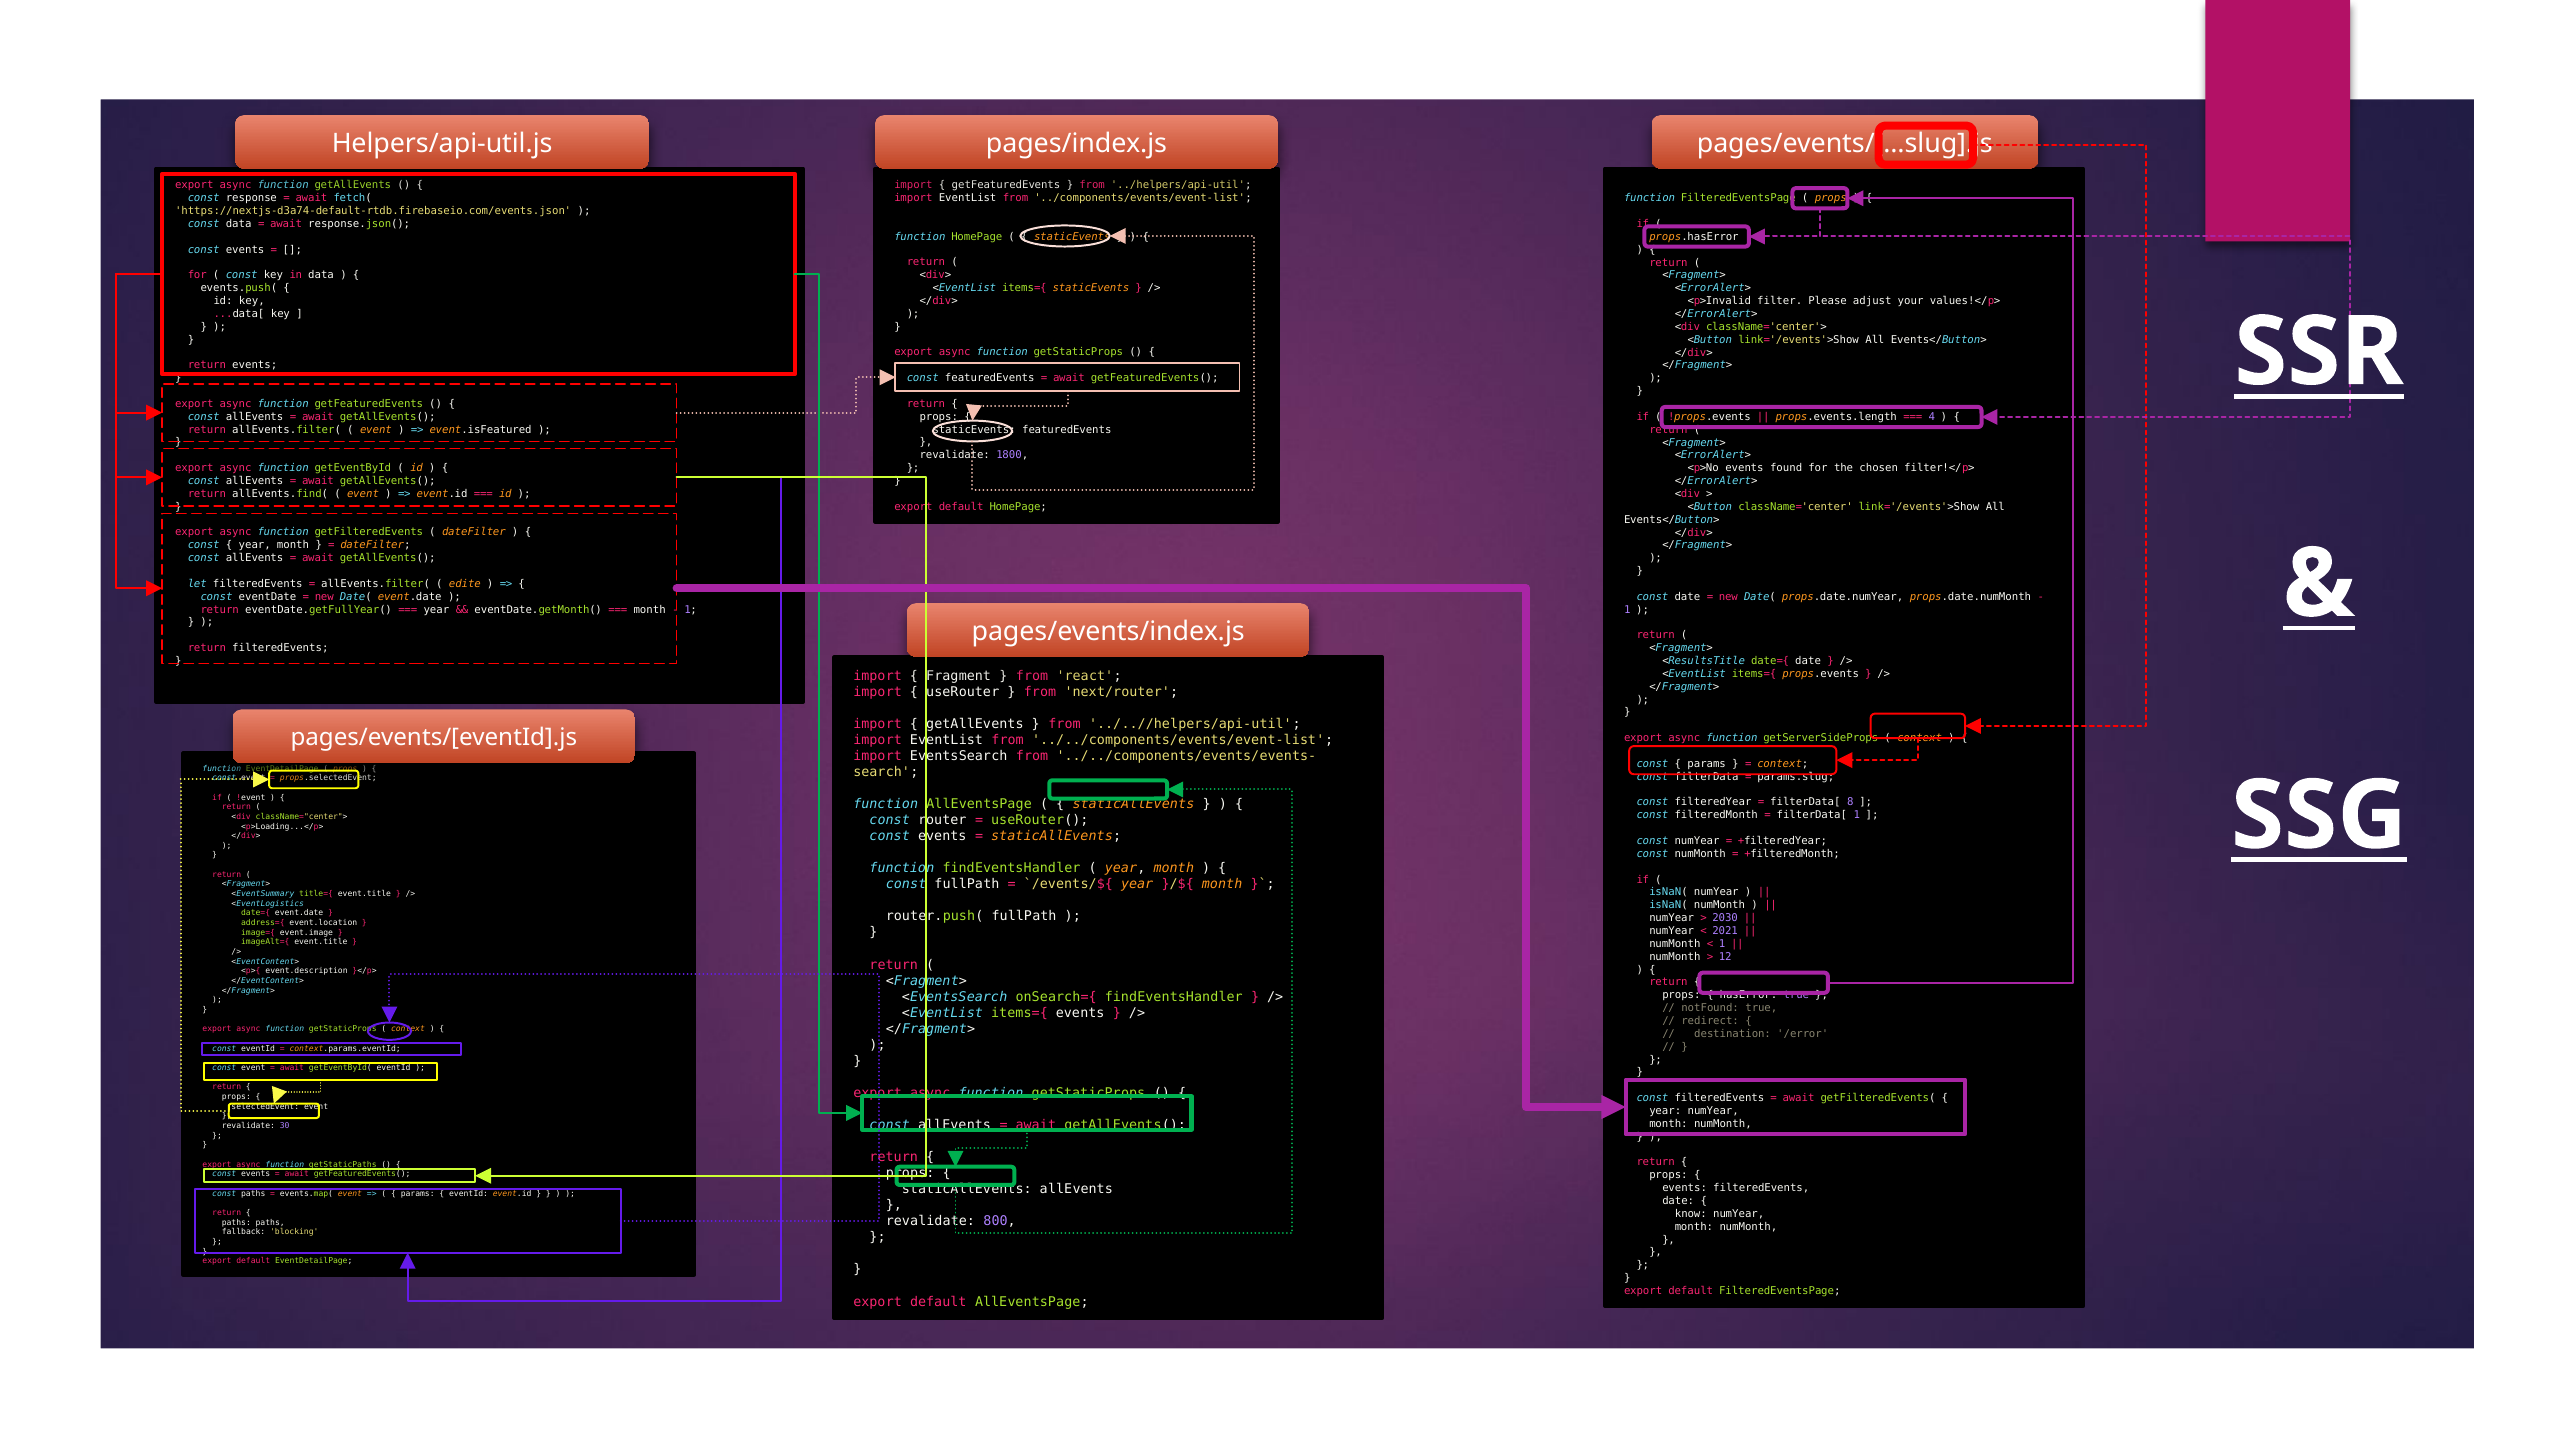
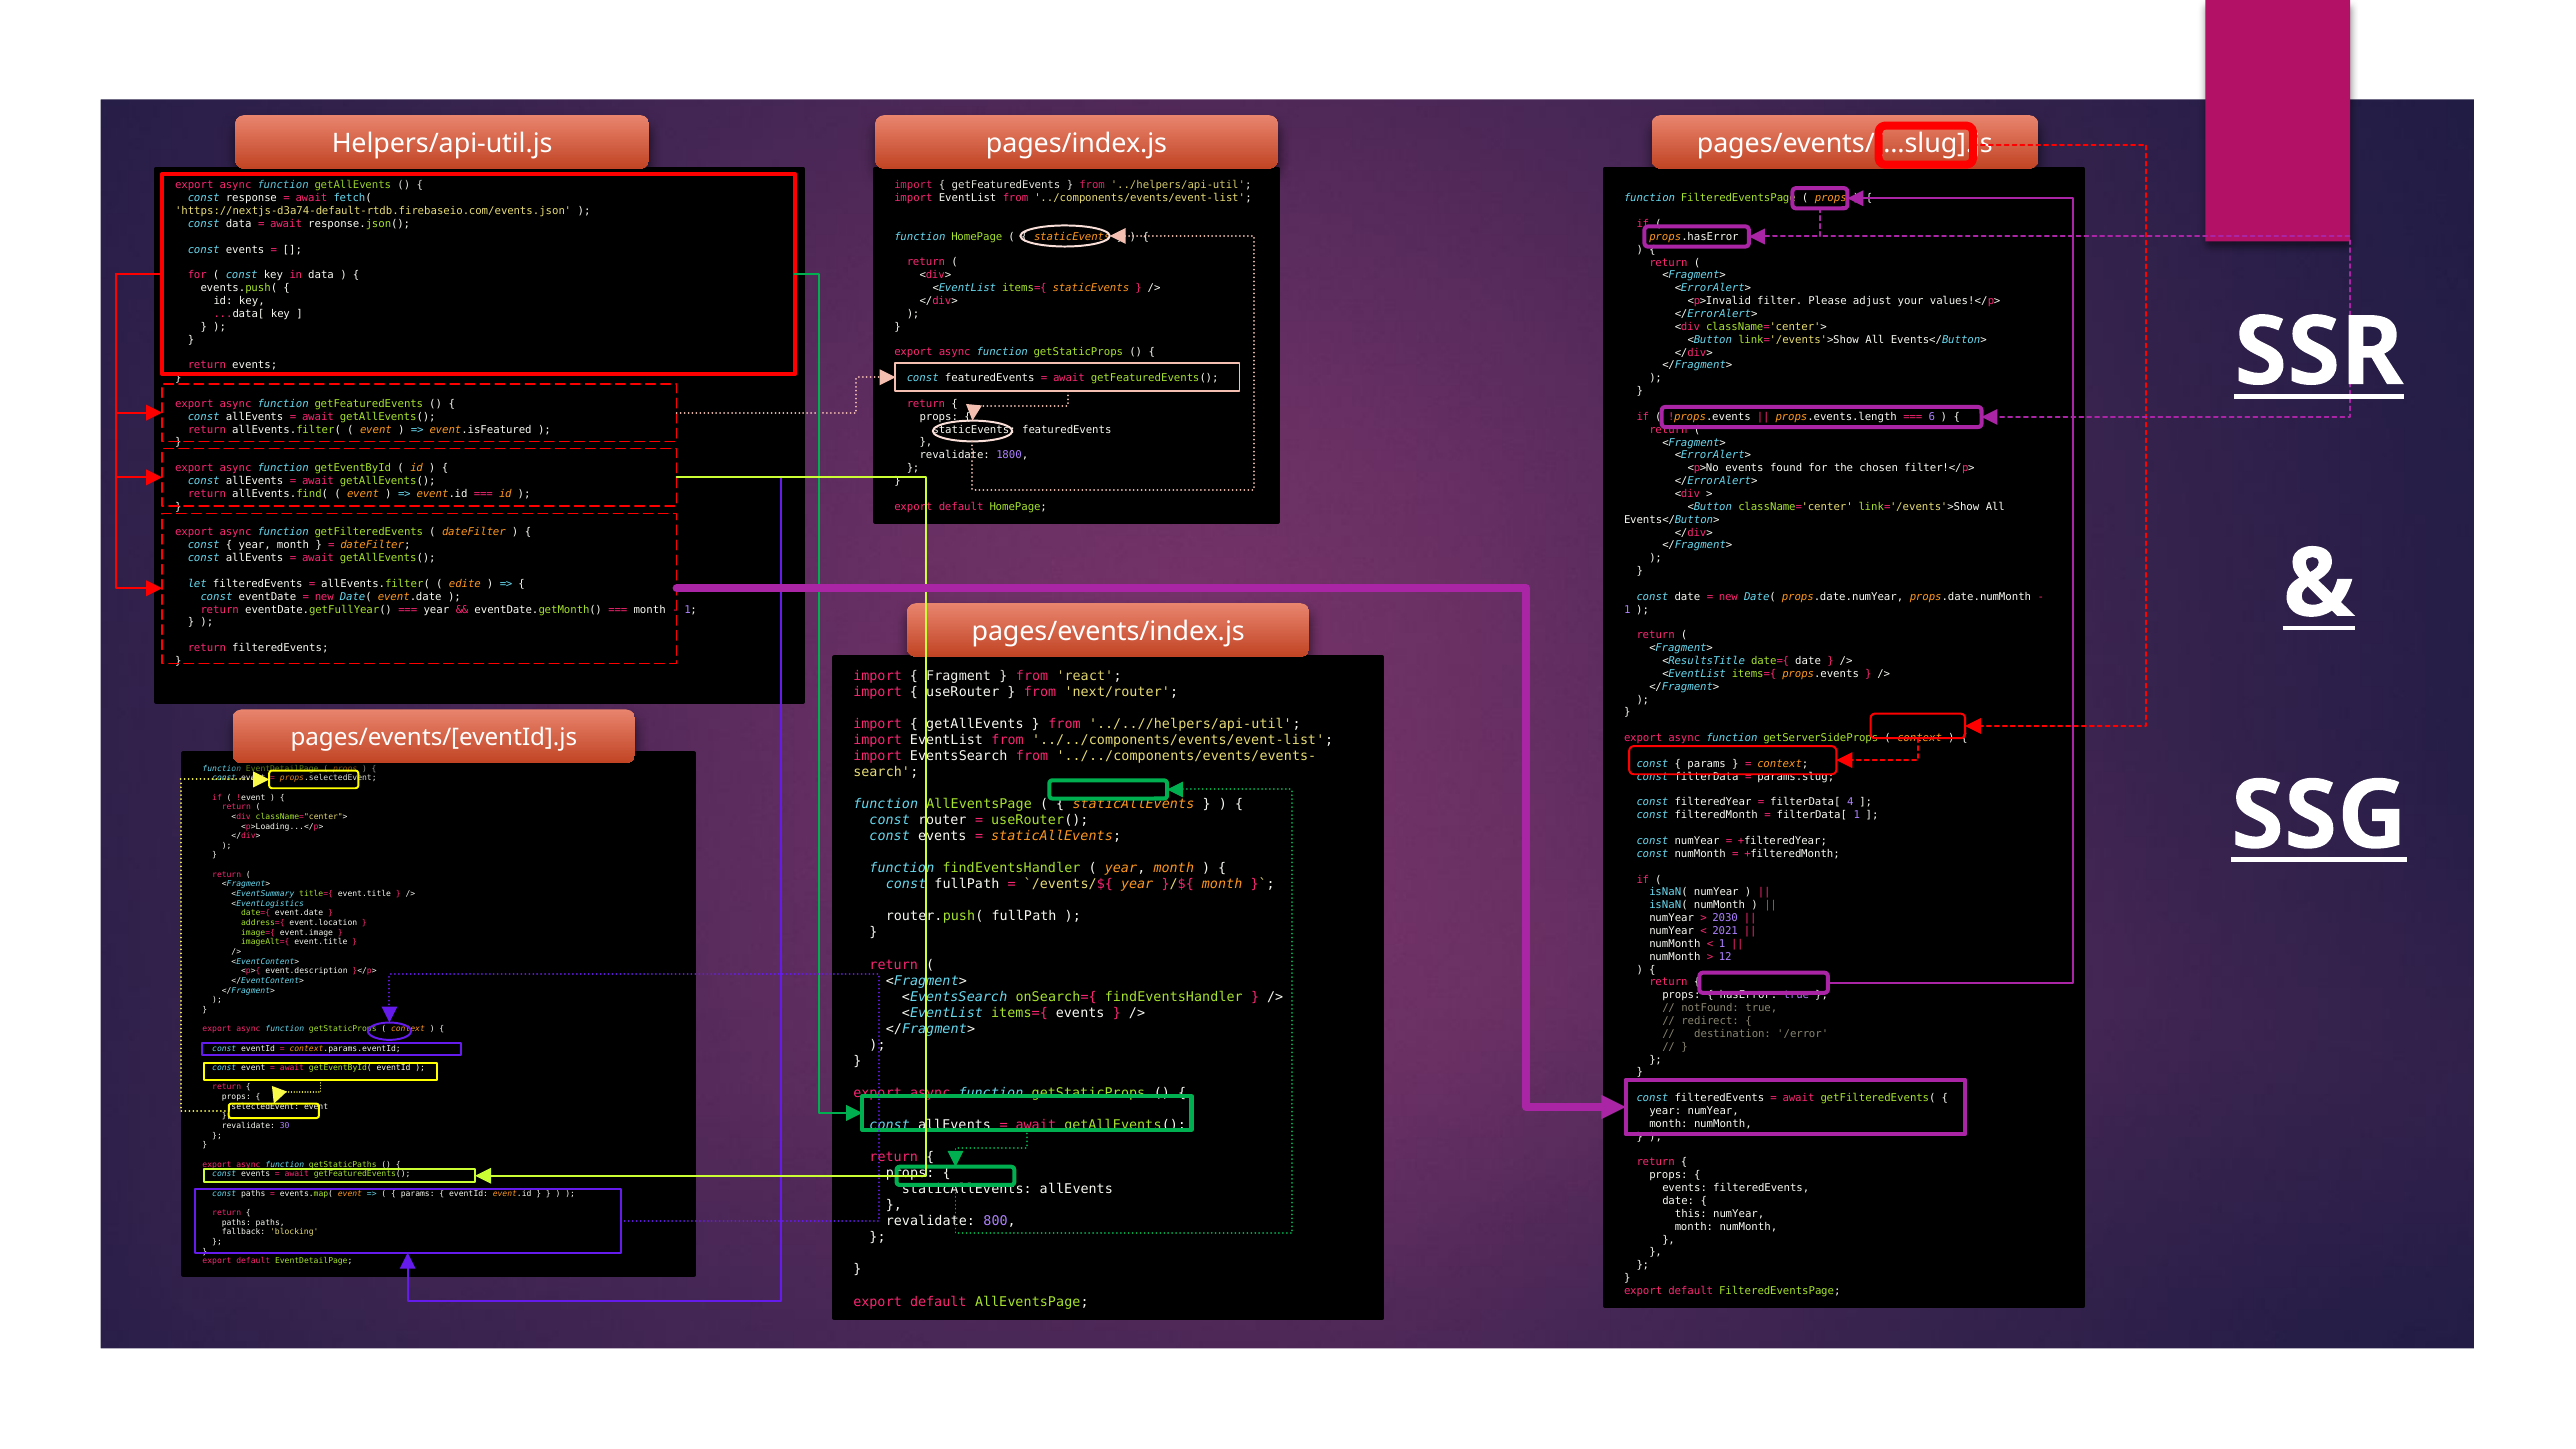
4: 4 -> 6
8: 8 -> 4
know: know -> this
